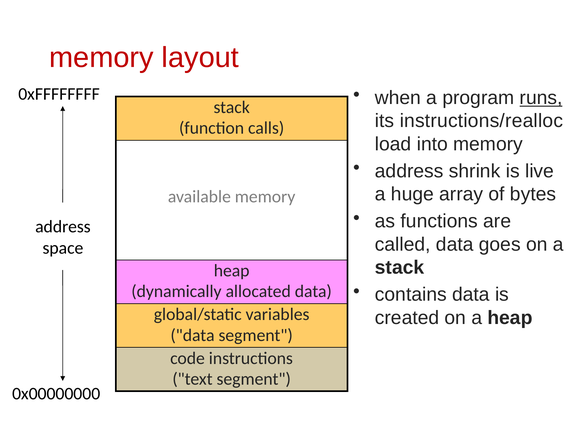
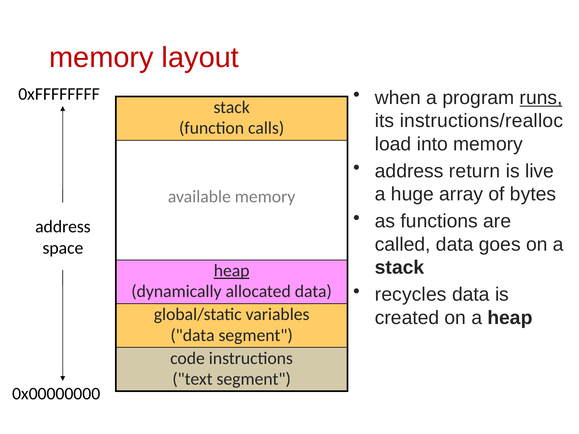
shrink: shrink -> return
heap at (232, 271) underline: none -> present
contains: contains -> recycles
